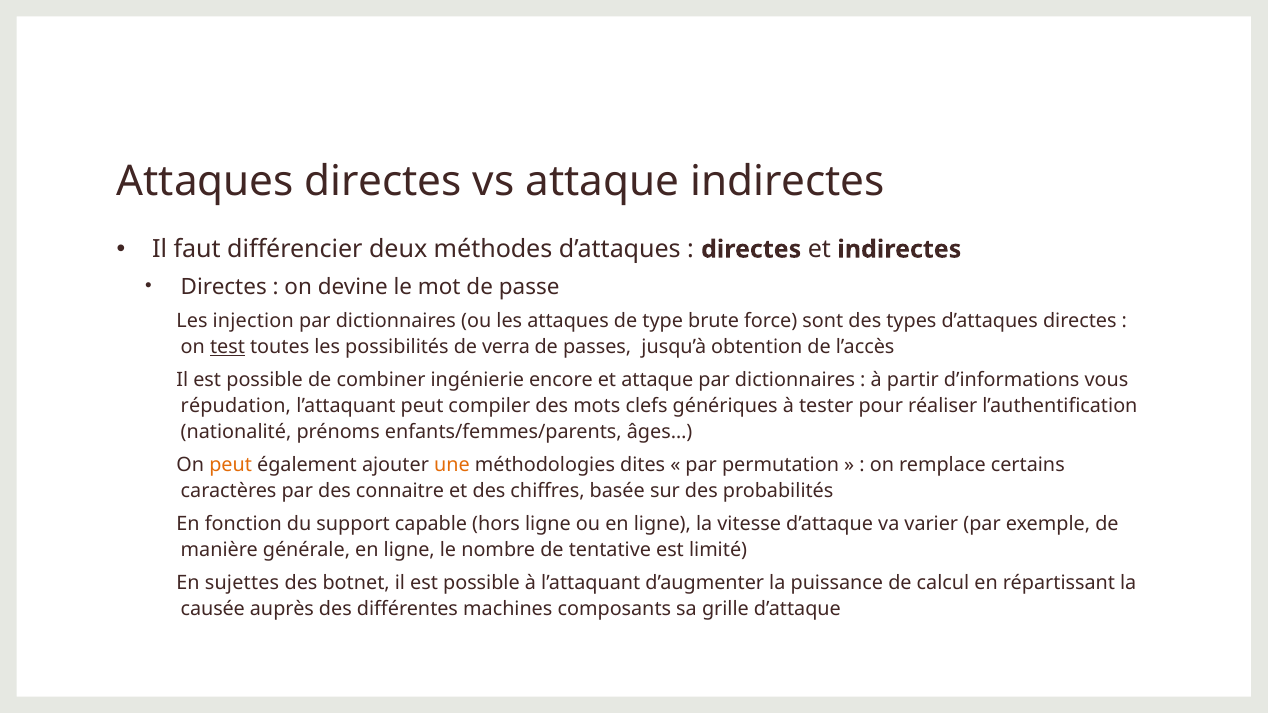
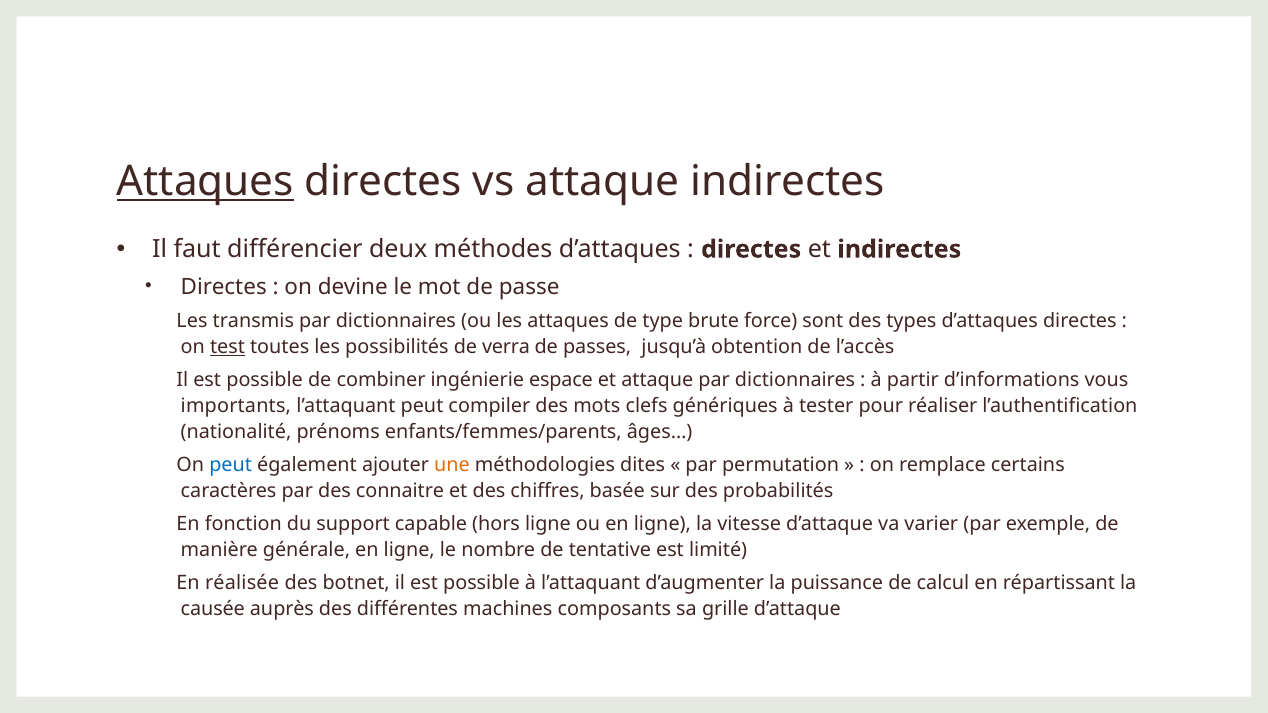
Attaques at (205, 182) underline: none -> present
injection: injection -> transmis
encore: encore -> espace
répudation: répudation -> importants
peut at (231, 465) colour: orange -> blue
sujettes: sujettes -> réalisée
